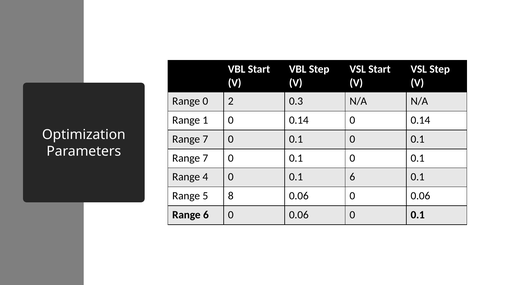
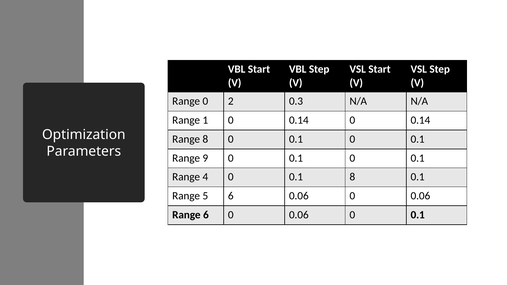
7 at (205, 139): 7 -> 8
7 at (205, 158): 7 -> 9
0.1 6: 6 -> 8
5 8: 8 -> 6
